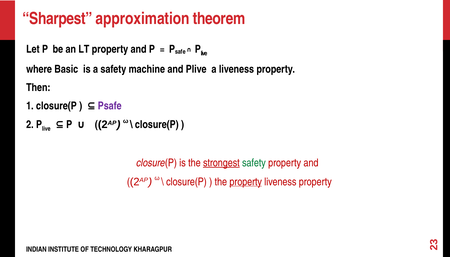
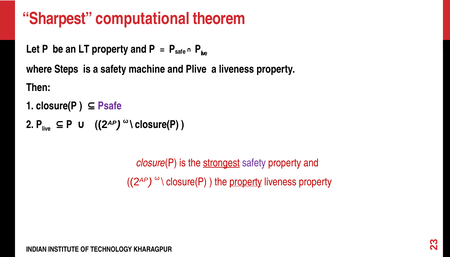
approximation: approximation -> computational
Basic: Basic -> Steps
safety at (254, 163) colour: green -> purple
